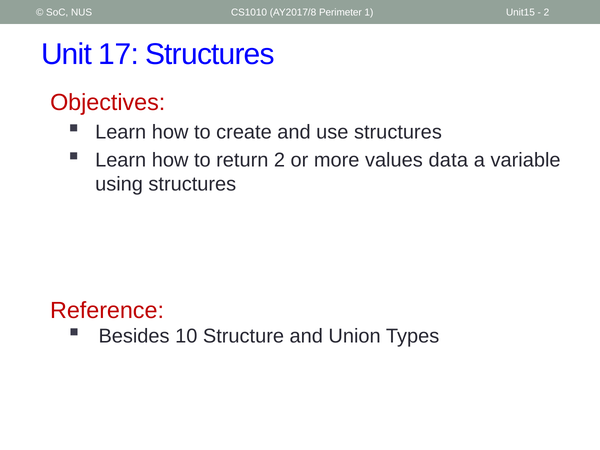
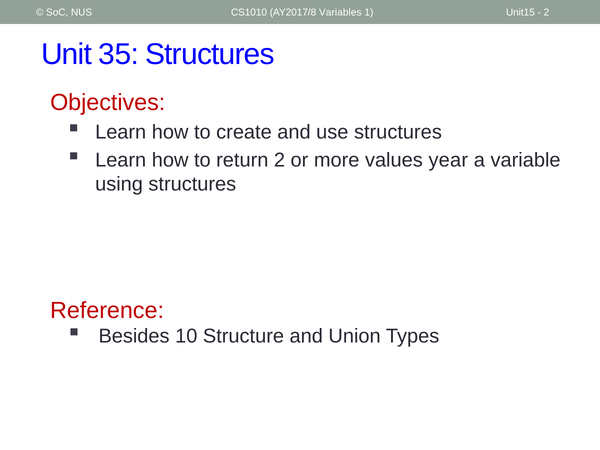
Perimeter: Perimeter -> Variables
17: 17 -> 35
data: data -> year
